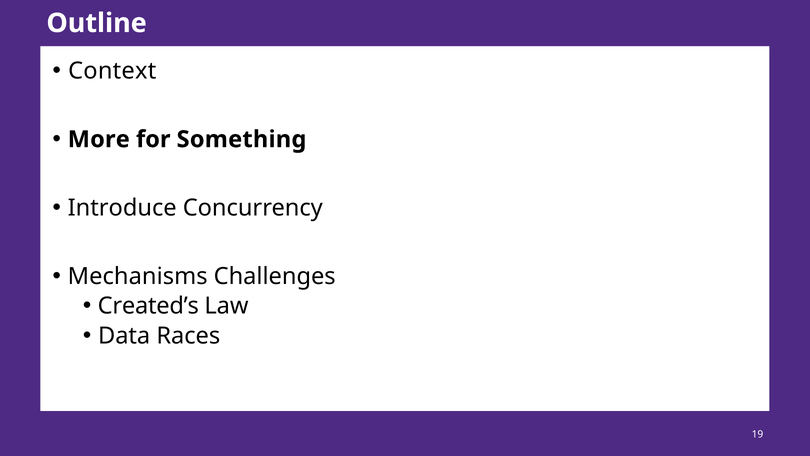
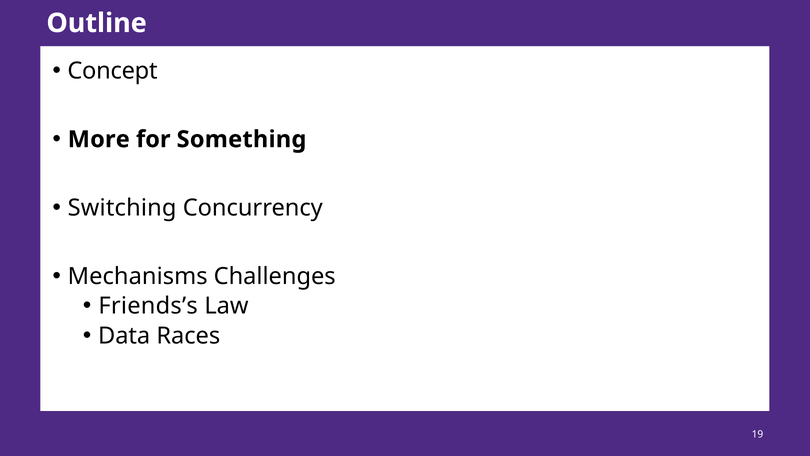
Context: Context -> Concept
Introduce: Introduce -> Switching
Created’s: Created’s -> Friends’s
